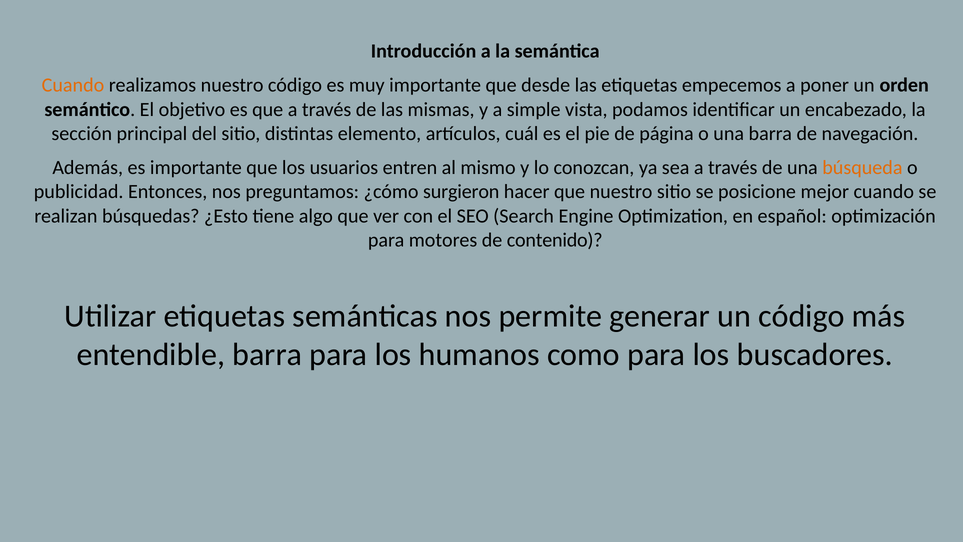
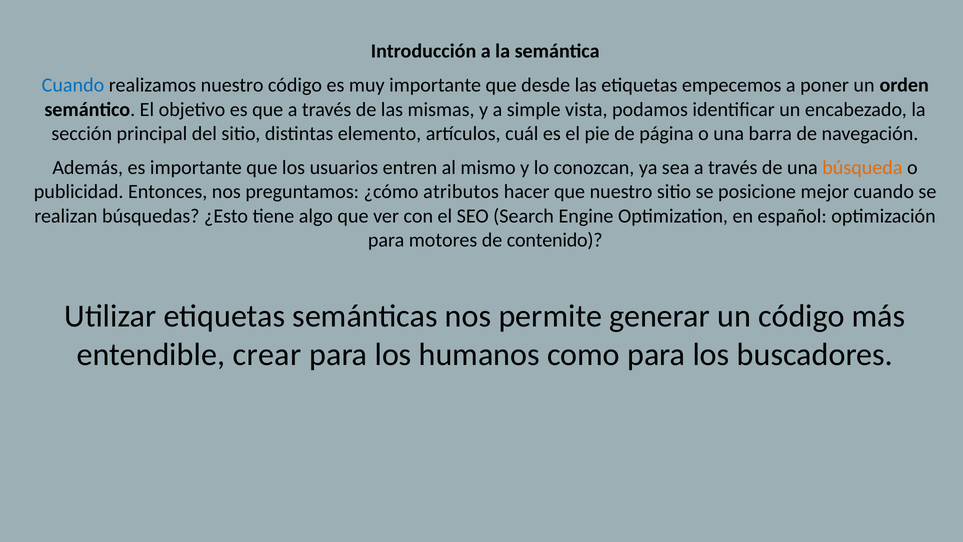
Cuando at (73, 85) colour: orange -> blue
surgieron: surgieron -> atributos
entendible barra: barra -> crear
